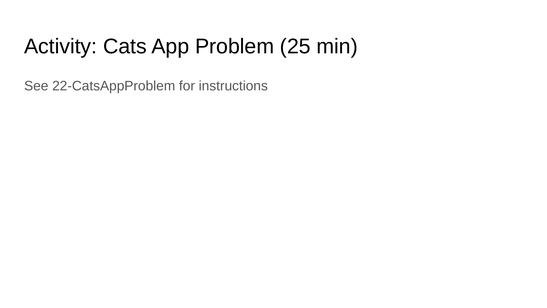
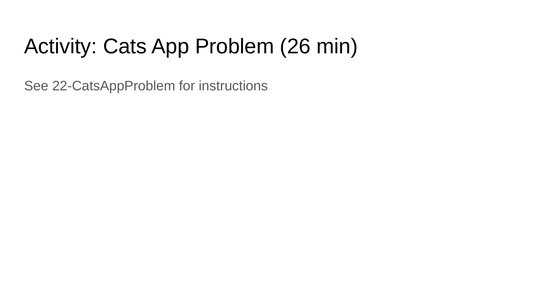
25: 25 -> 26
